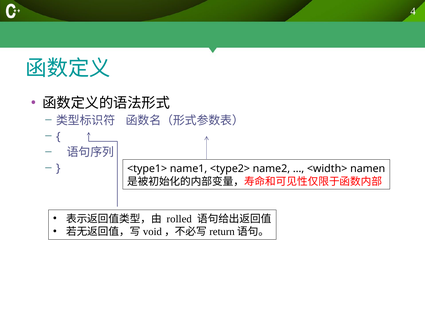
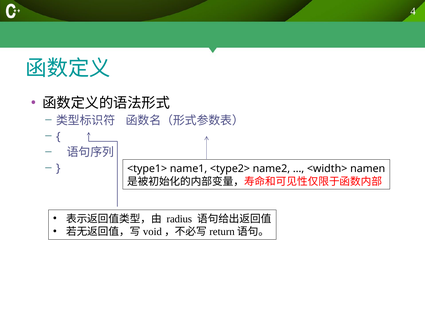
rolled: rolled -> radius
